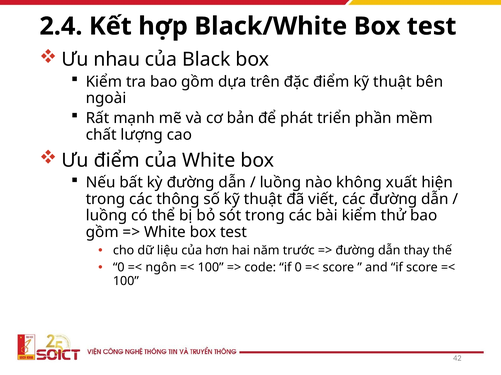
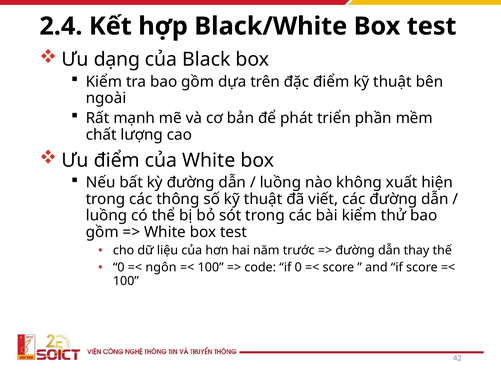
nhau: nhau -> dạng
